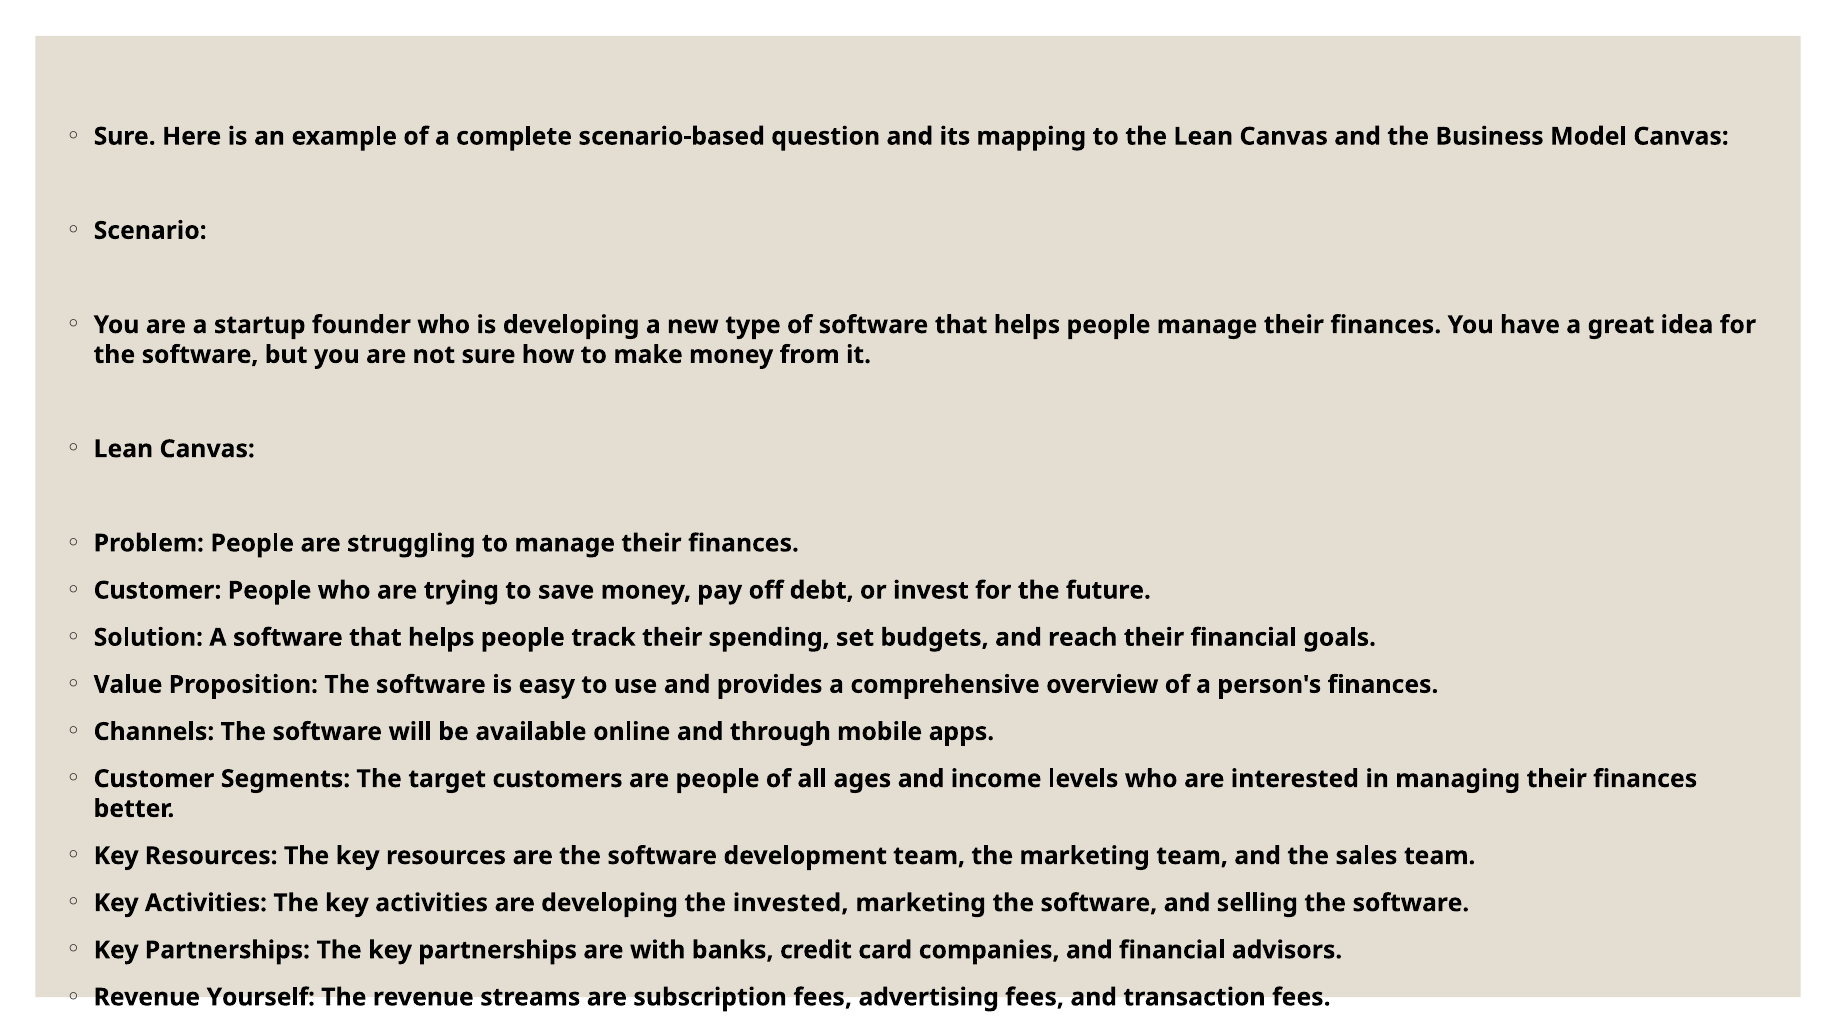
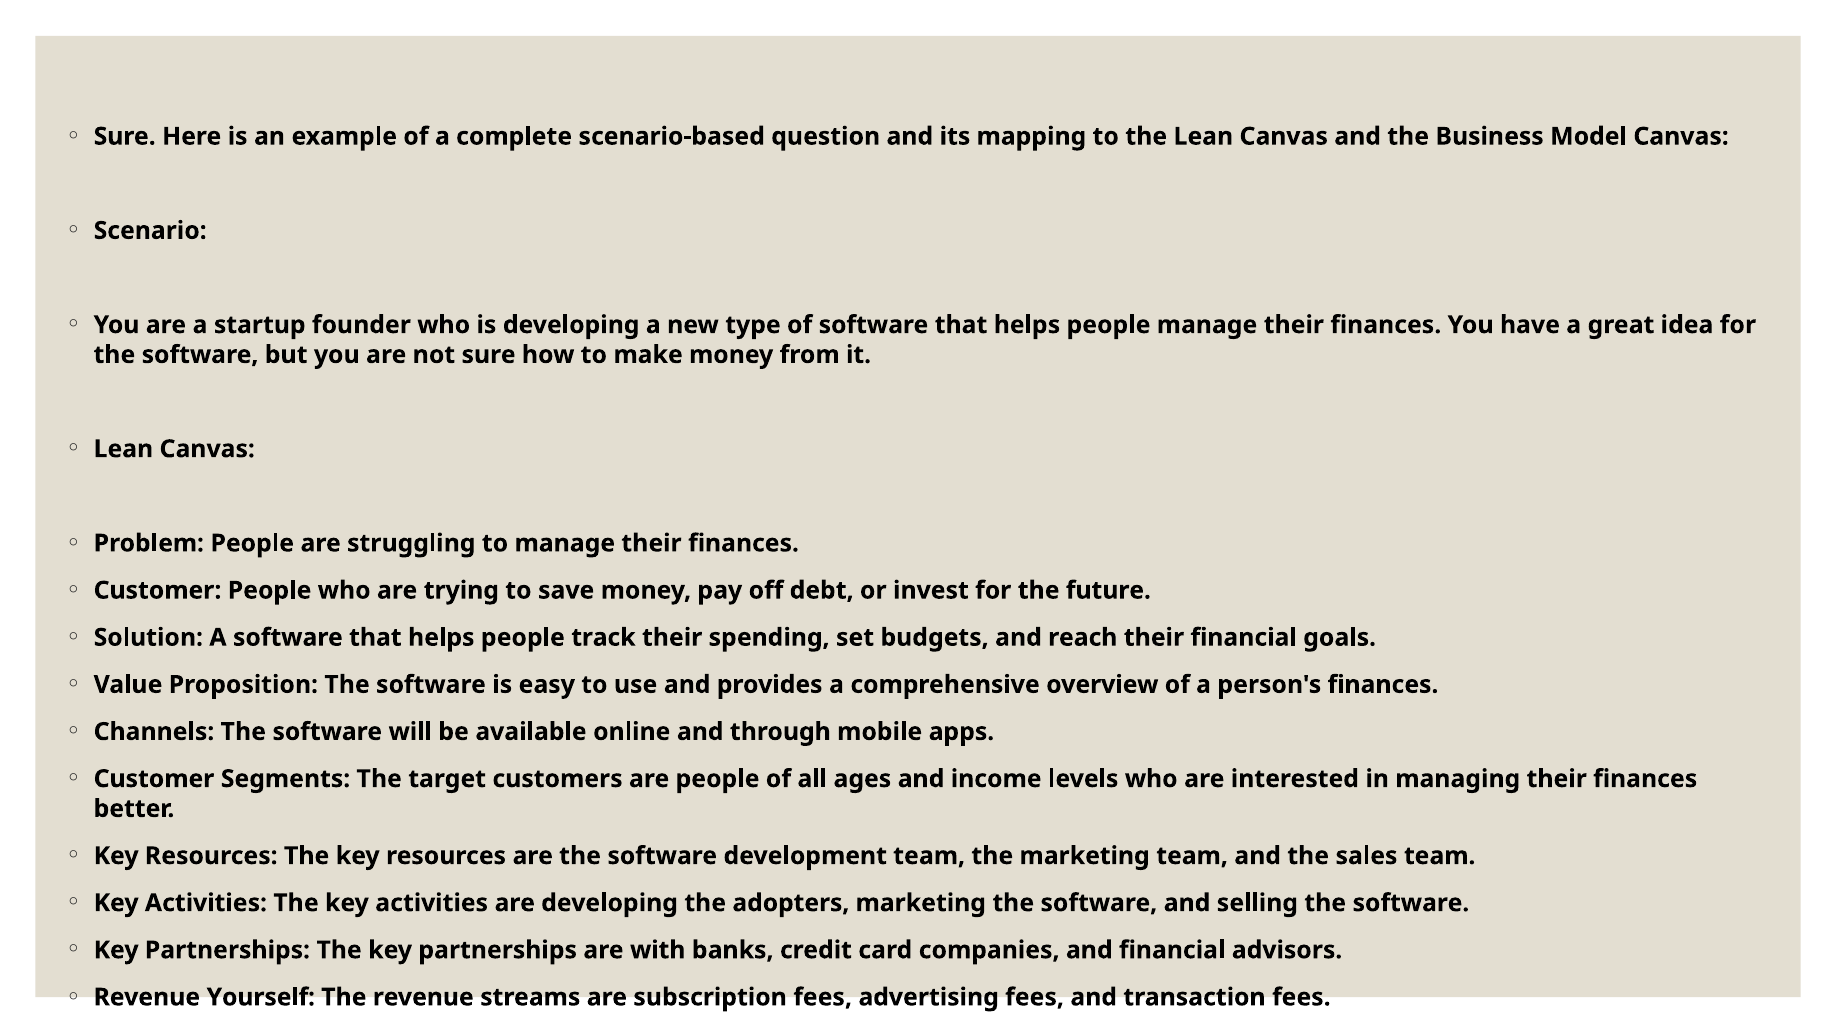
invested: invested -> adopters
